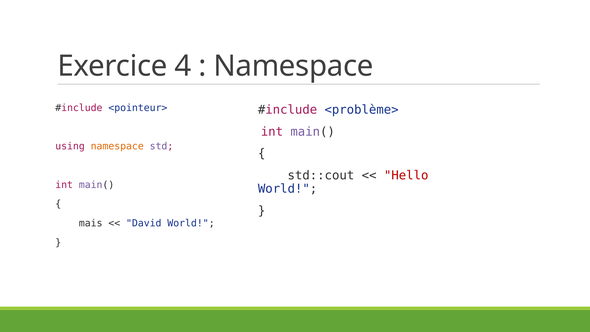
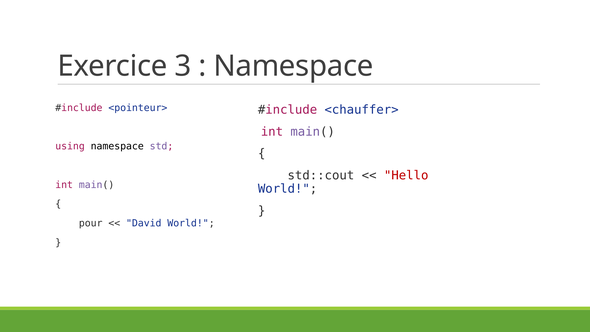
4: 4 -> 3
<problème>: <problème> -> <chauffer>
namespace at (117, 146) colour: orange -> black
mais: mais -> pour
